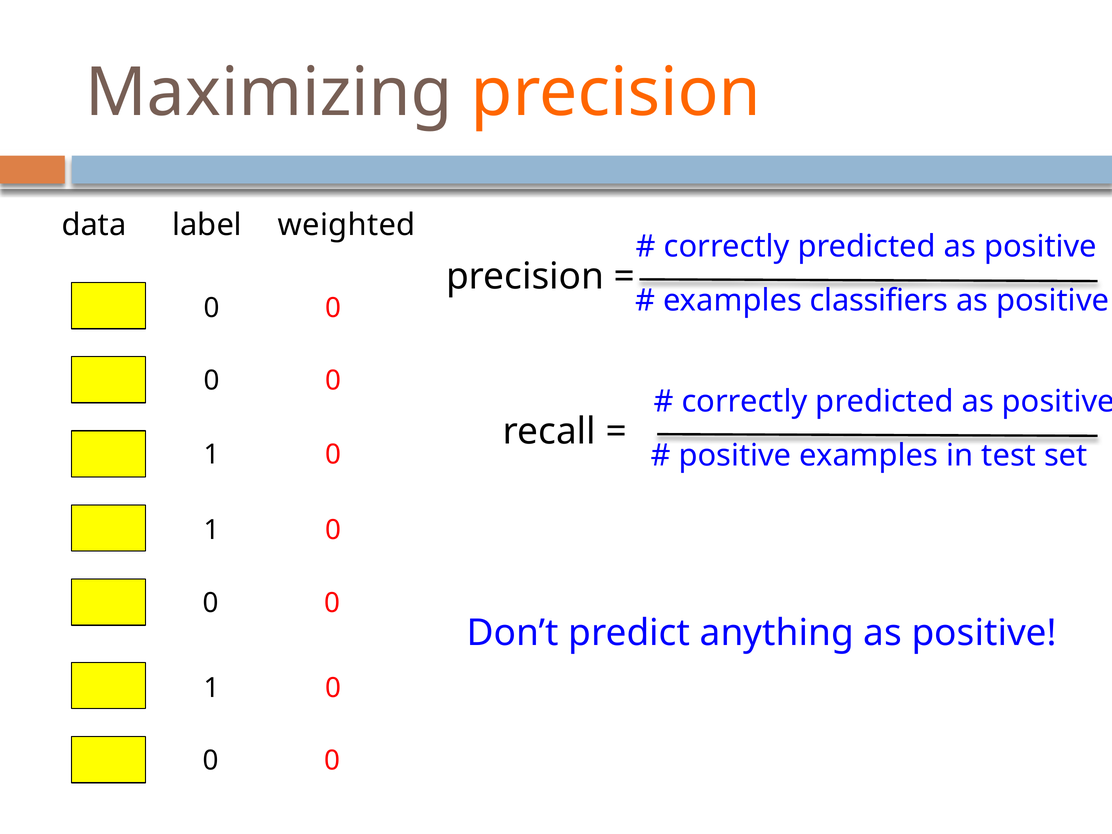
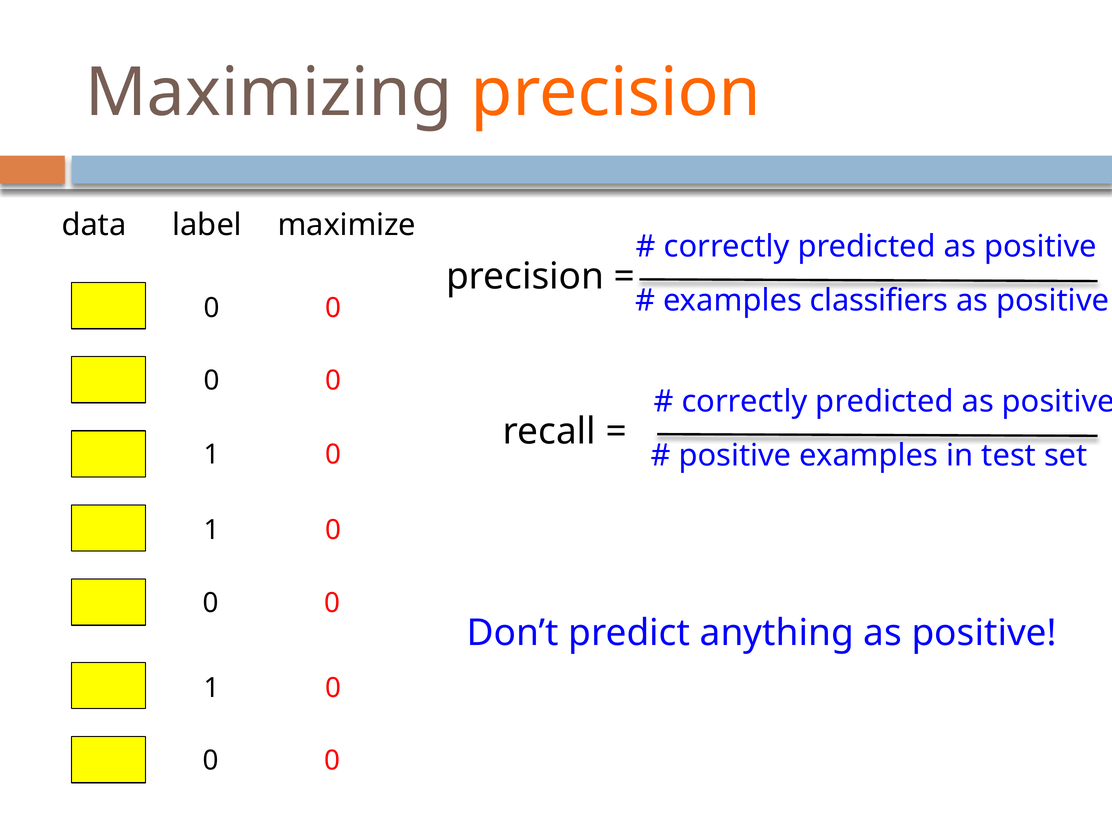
weighted: weighted -> maximize
